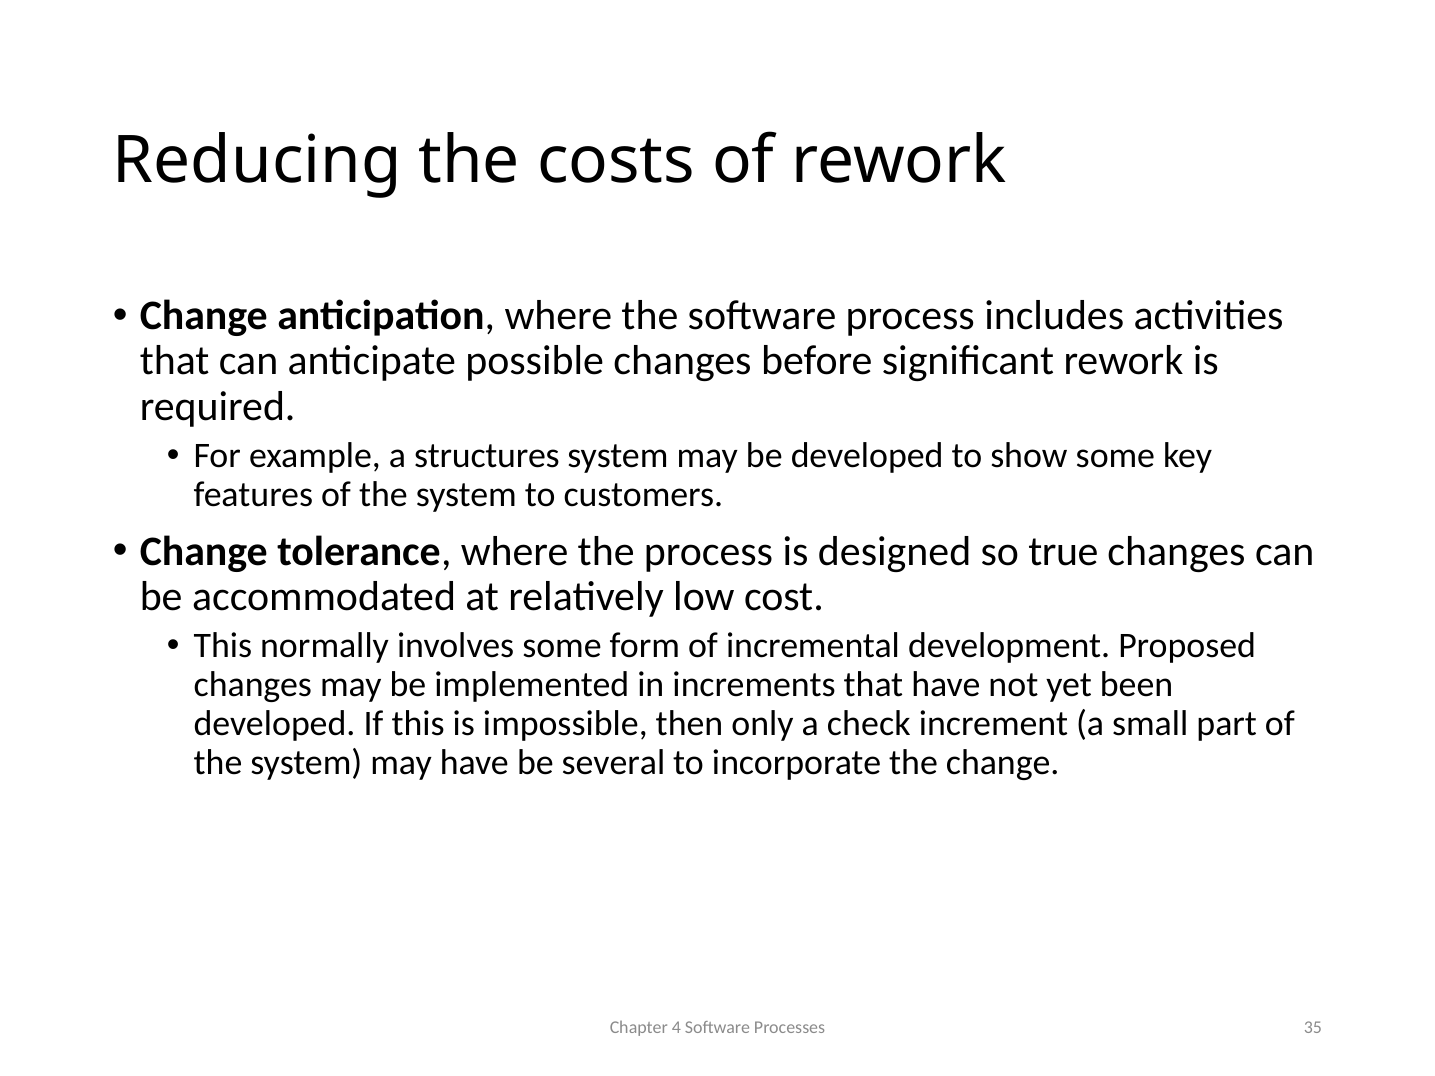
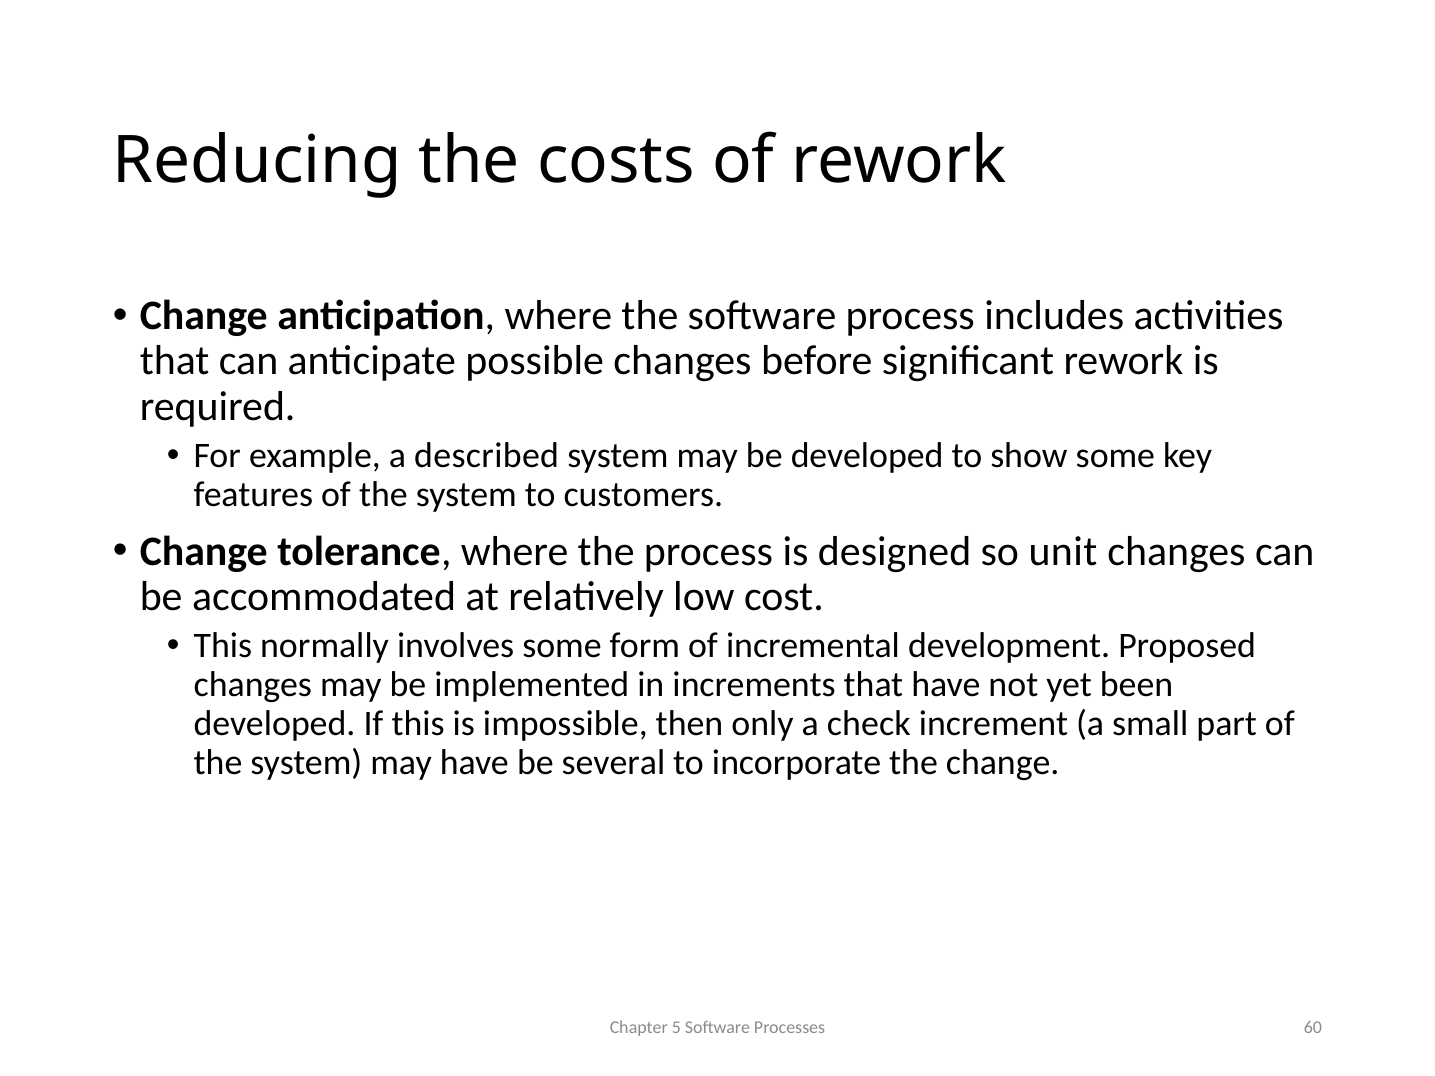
structures: structures -> described
true: true -> unit
4: 4 -> 5
35: 35 -> 60
